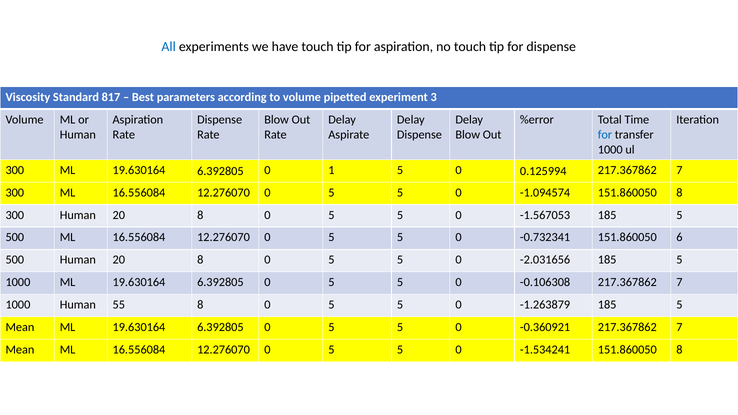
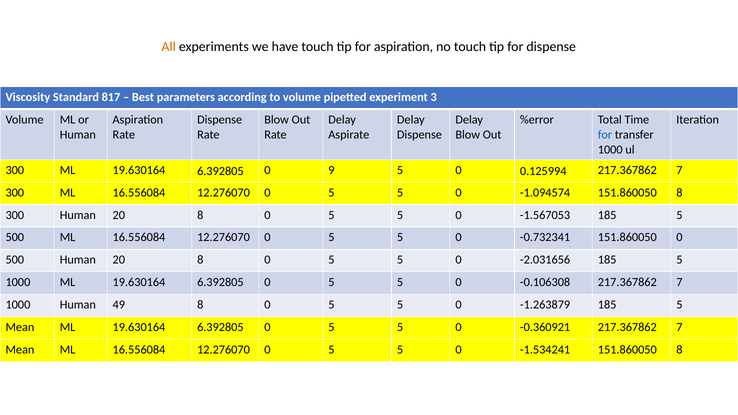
All colour: blue -> orange
1: 1 -> 9
151.860050 6: 6 -> 0
55: 55 -> 49
